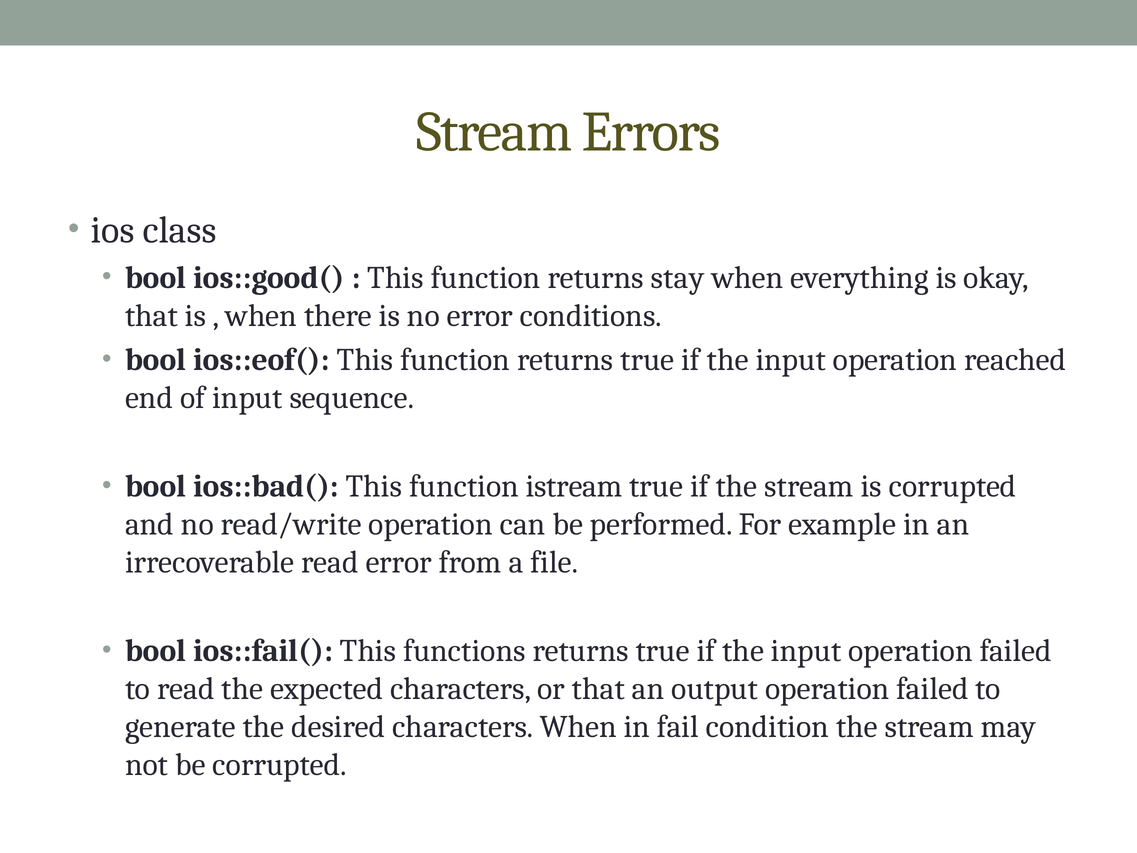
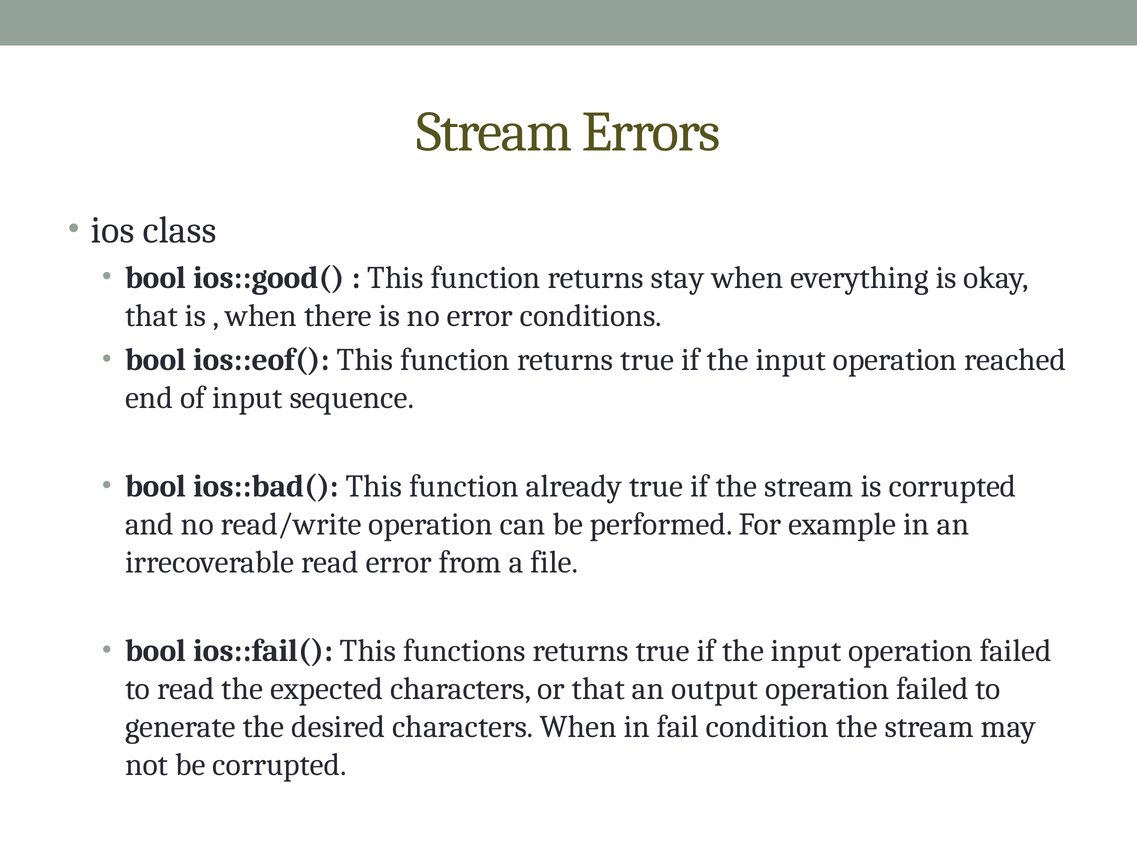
istream: istream -> already
